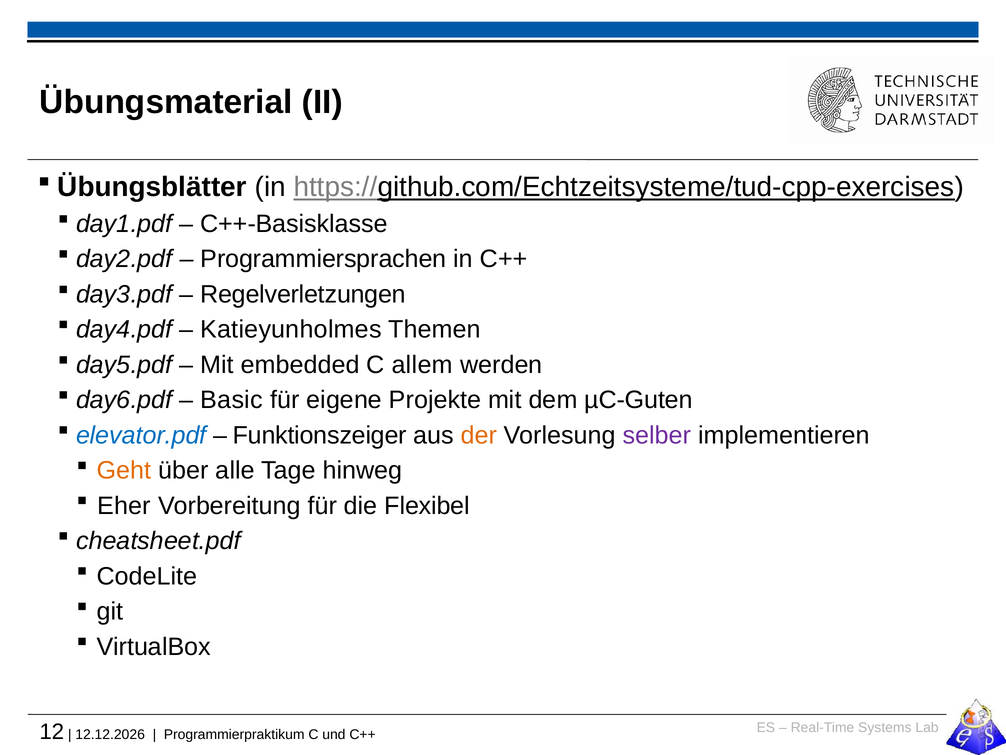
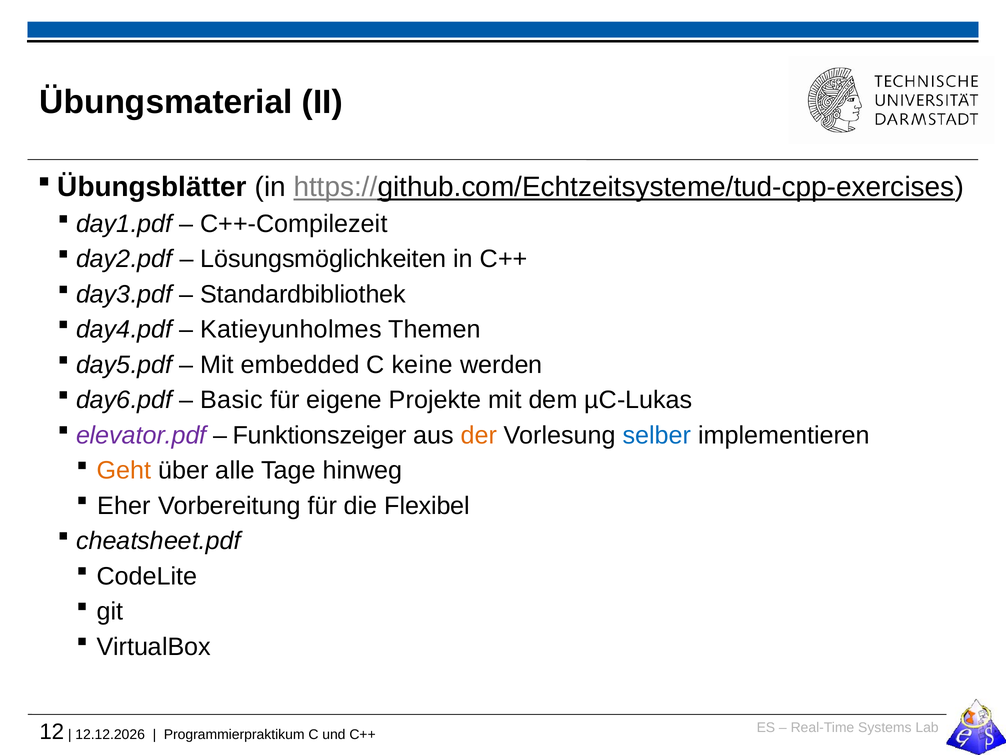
C++-Basisklasse: C++-Basisklasse -> C++-Compilezeit
Programmiersprachen: Programmiersprachen -> Lösungsmöglichkeiten
Regelverletzungen: Regelverletzungen -> Standardbibliothek
allem: allem -> keine
µC-Guten: µC-Guten -> µC-Lukas
elevator.pdf colour: blue -> purple
selber colour: purple -> blue
